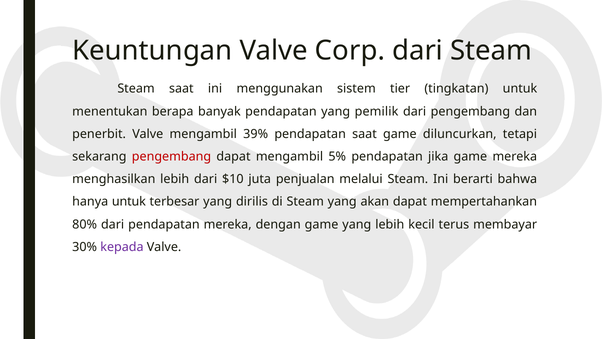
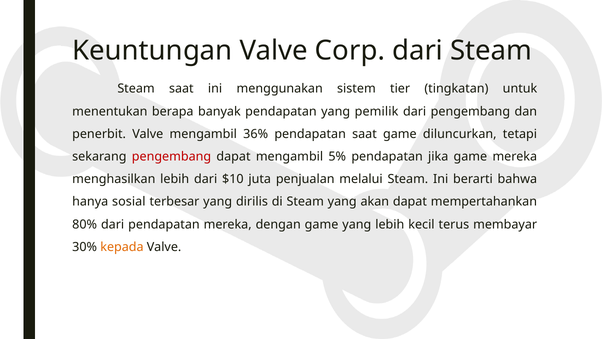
39%: 39% -> 36%
hanya untuk: untuk -> sosial
kepada colour: purple -> orange
